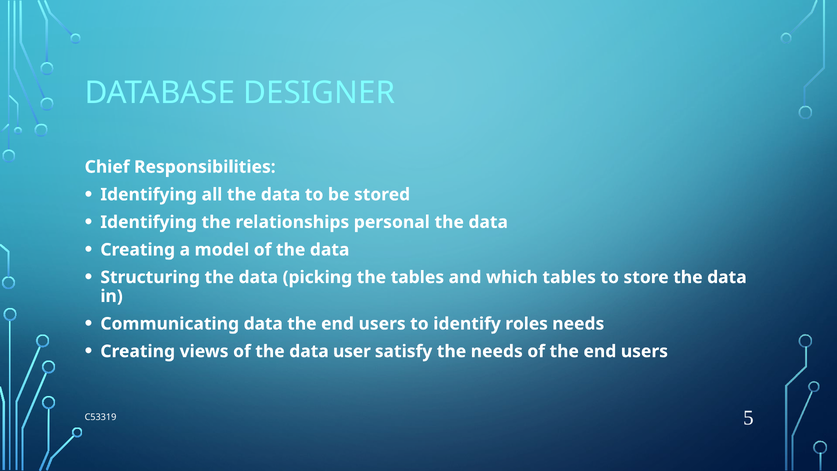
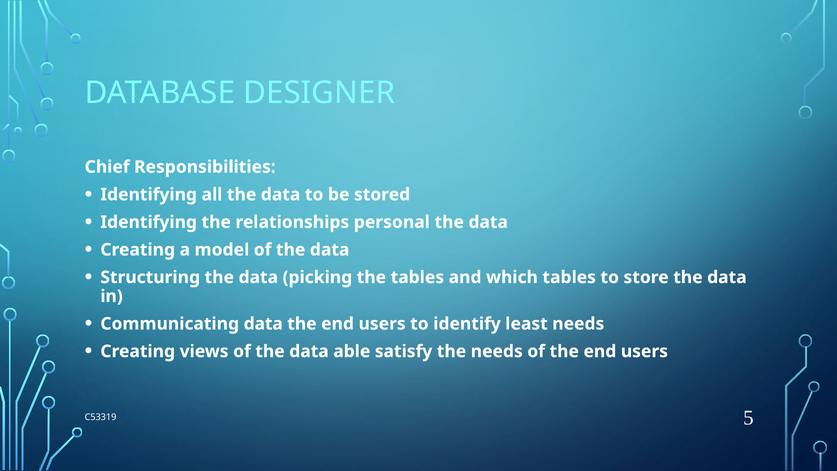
roles: roles -> least
user: user -> able
